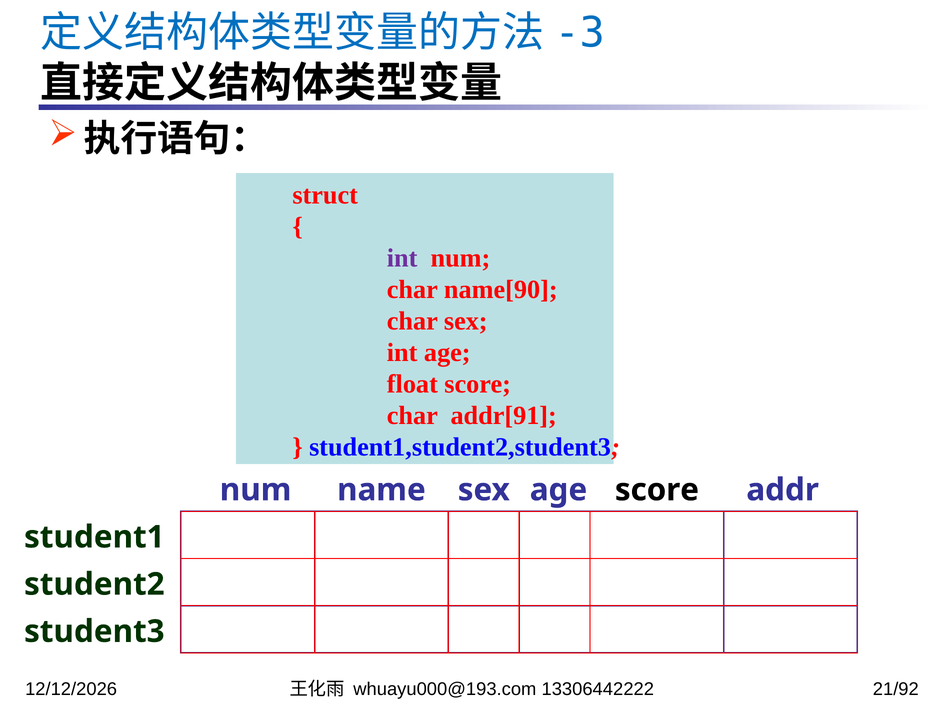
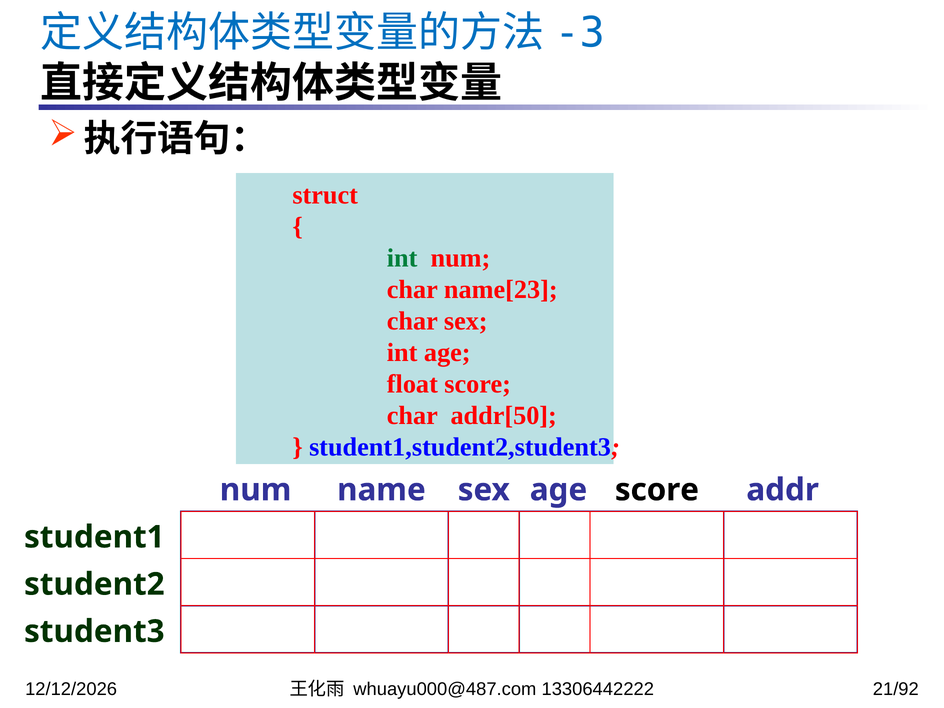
int at (402, 258) colour: purple -> green
name[90: name[90 -> name[23
addr[91: addr[91 -> addr[50
whuayu000@193.com: whuayu000@193.com -> whuayu000@487.com
